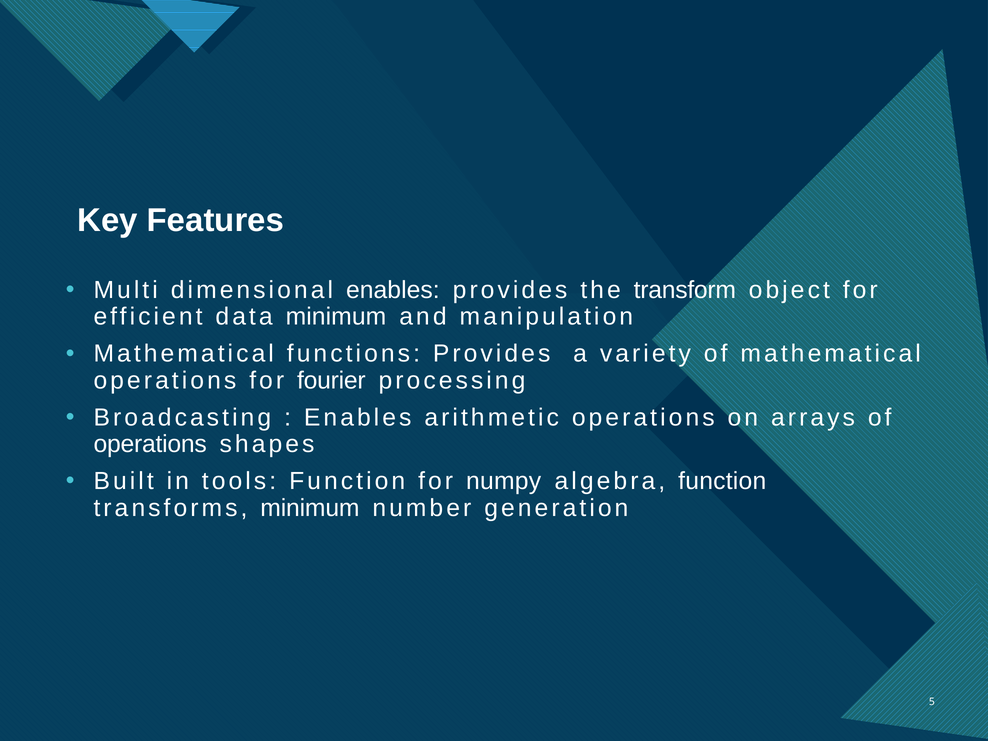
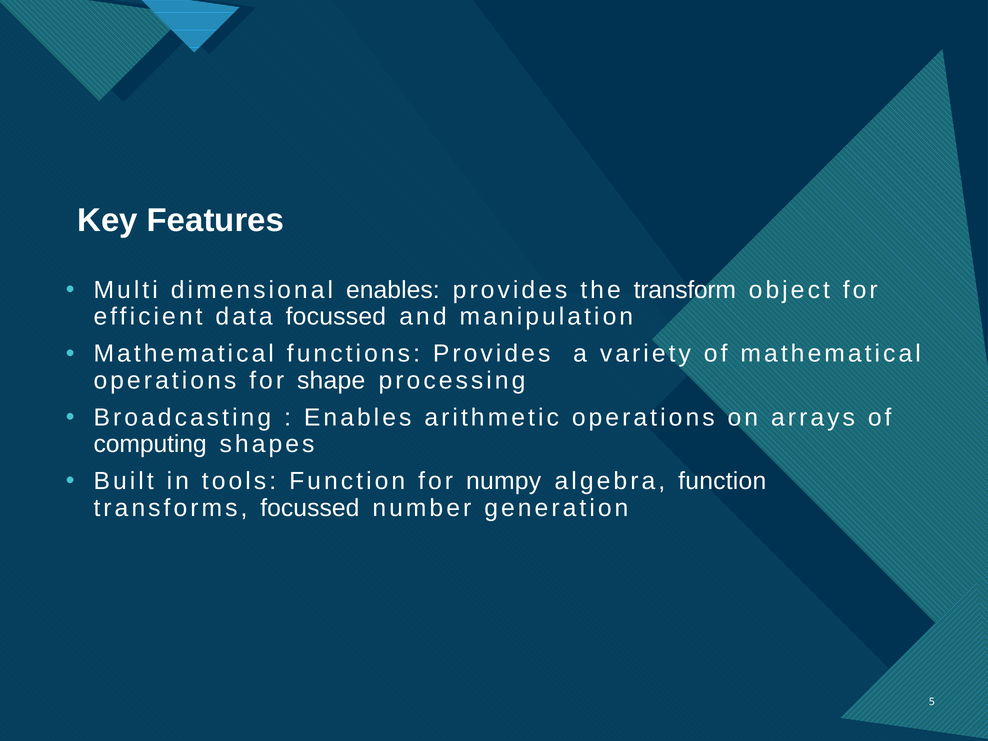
data minimum: minimum -> focussed
fourier: fourier -> shape
operations at (150, 444): operations -> computing
transforms minimum: minimum -> focussed
